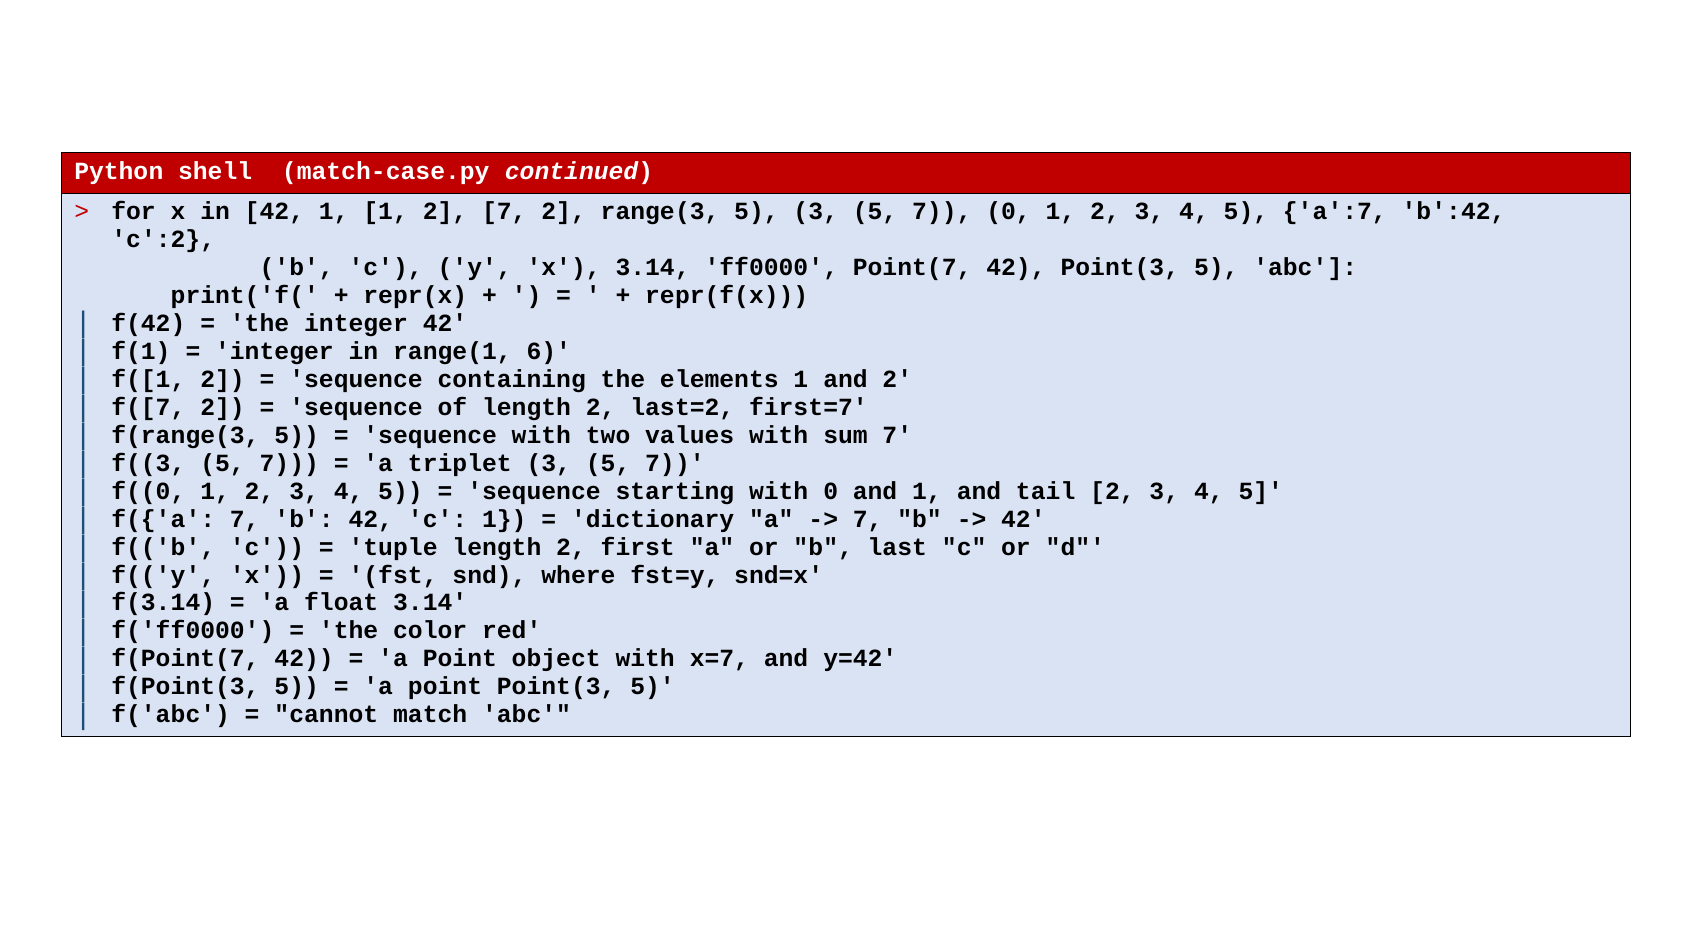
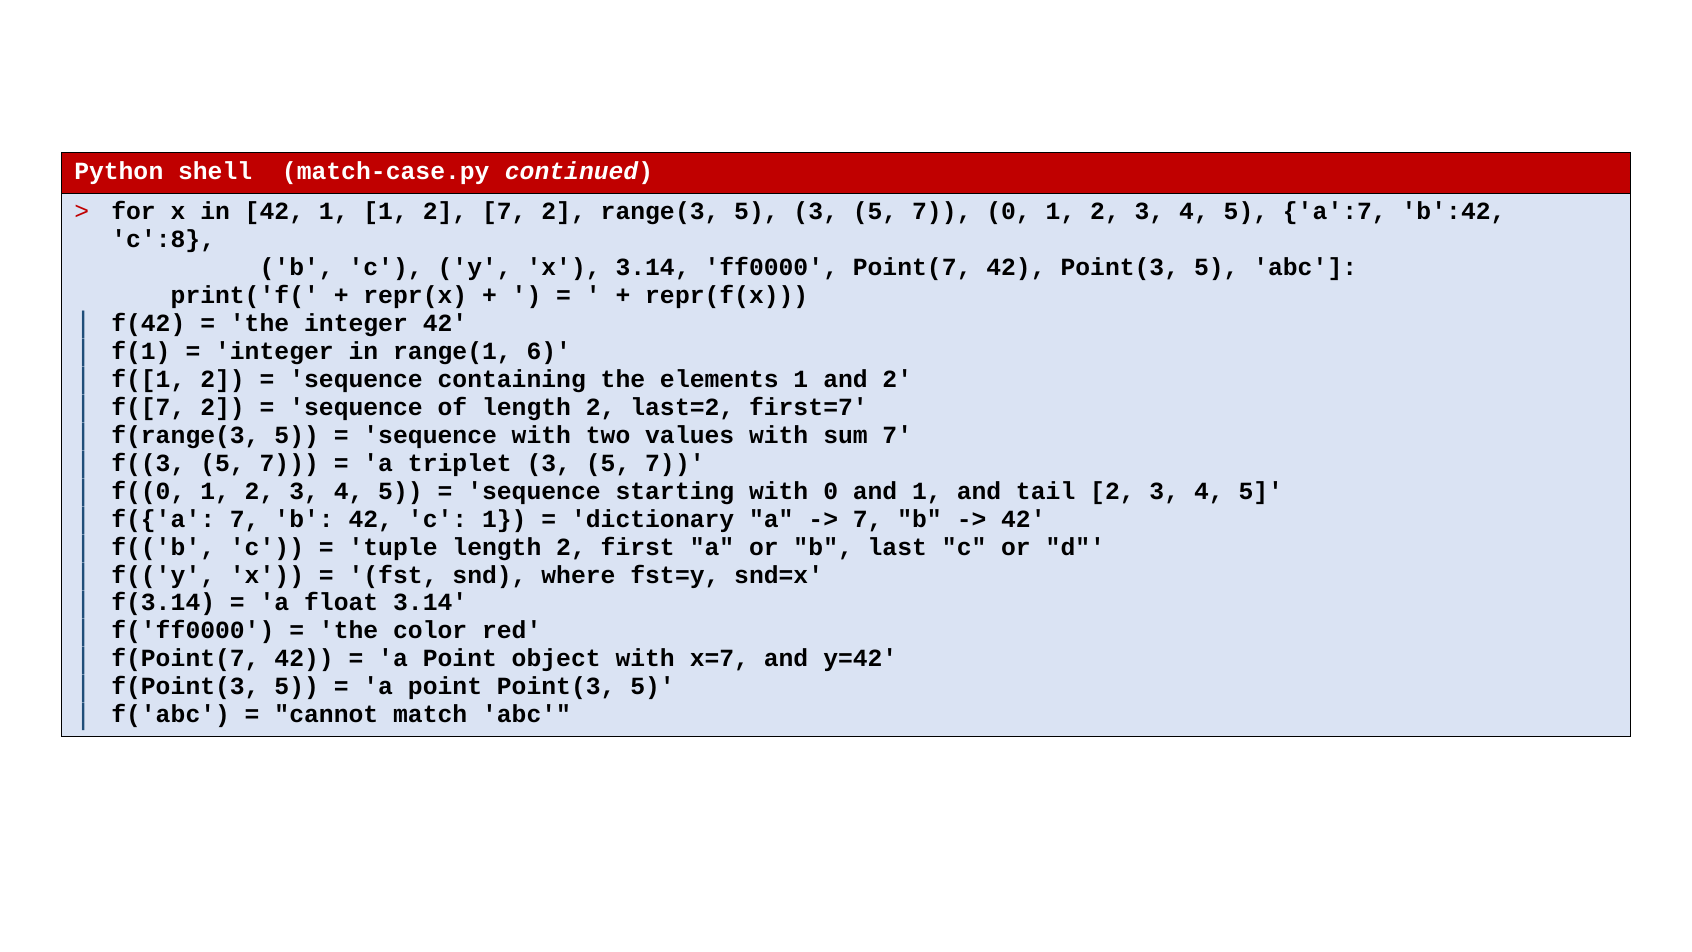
c':2: c':2 -> c':8
